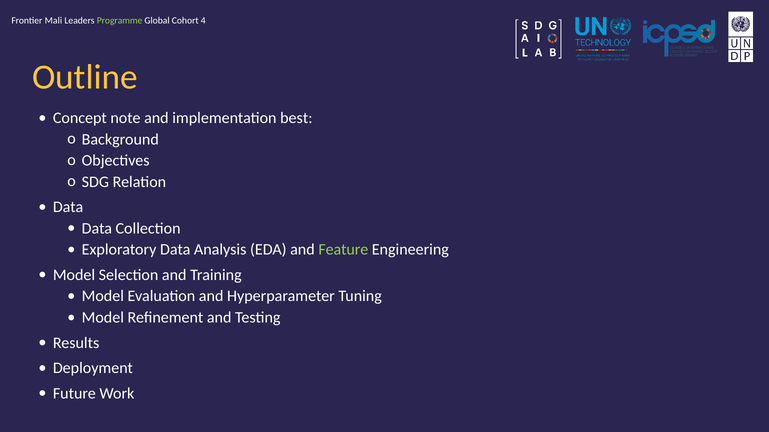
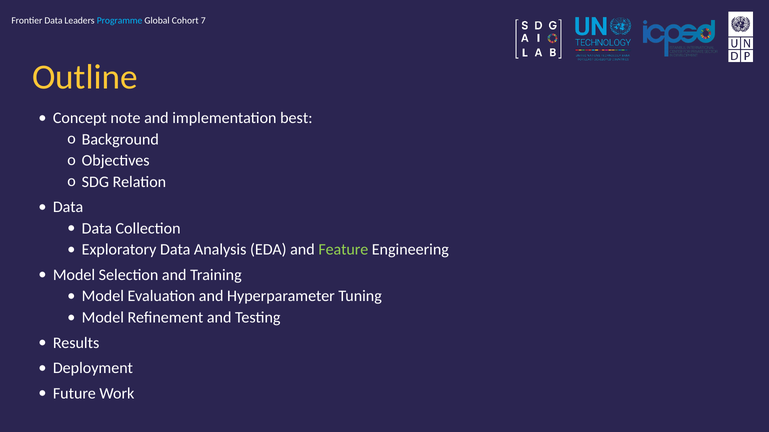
Frontier Mali: Mali -> Data
Programme colour: light green -> light blue
4: 4 -> 7
